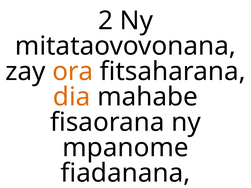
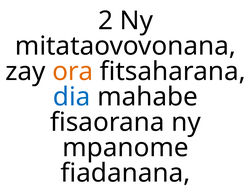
dia colour: orange -> blue
